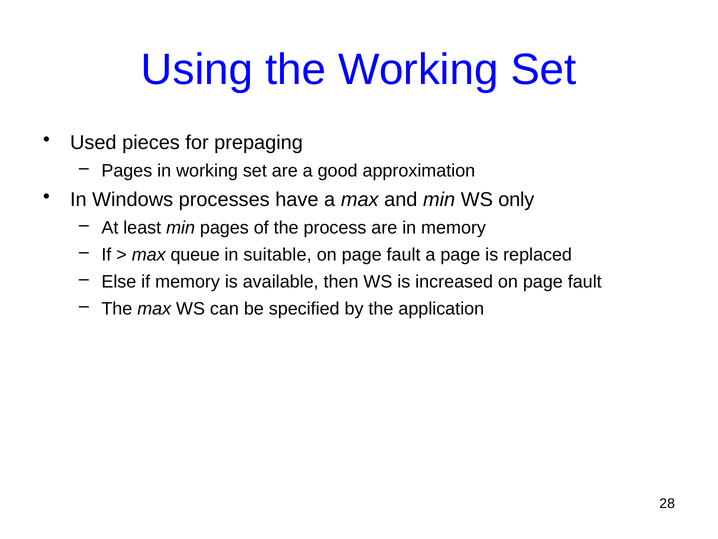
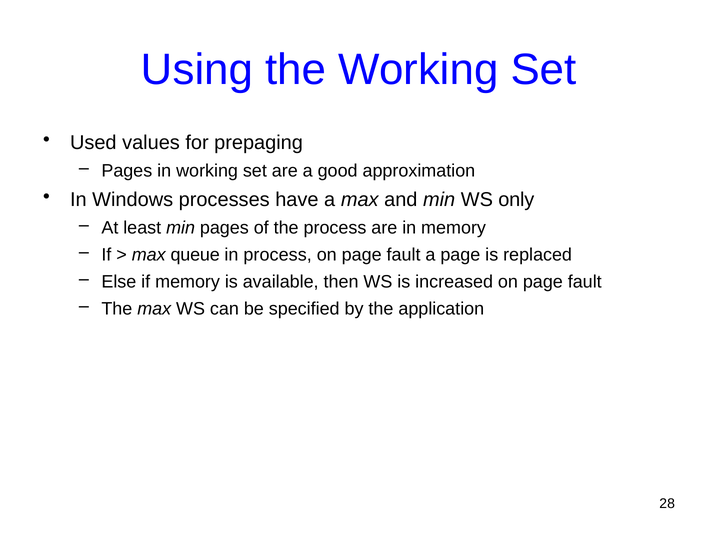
pieces: pieces -> values
in suitable: suitable -> process
